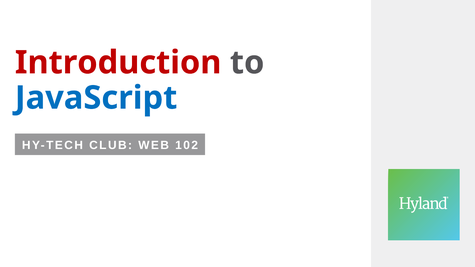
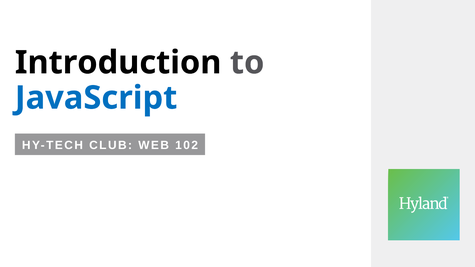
Introduction colour: red -> black
